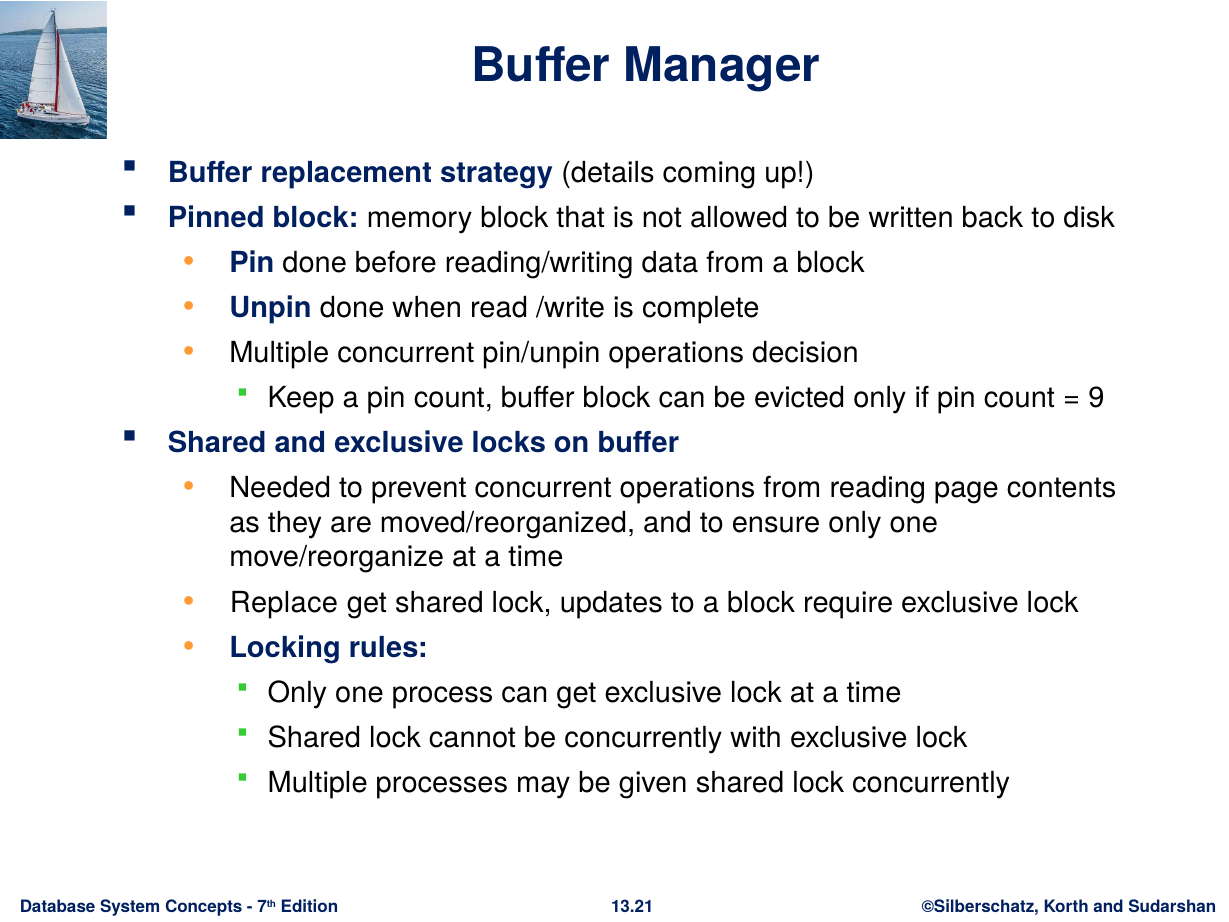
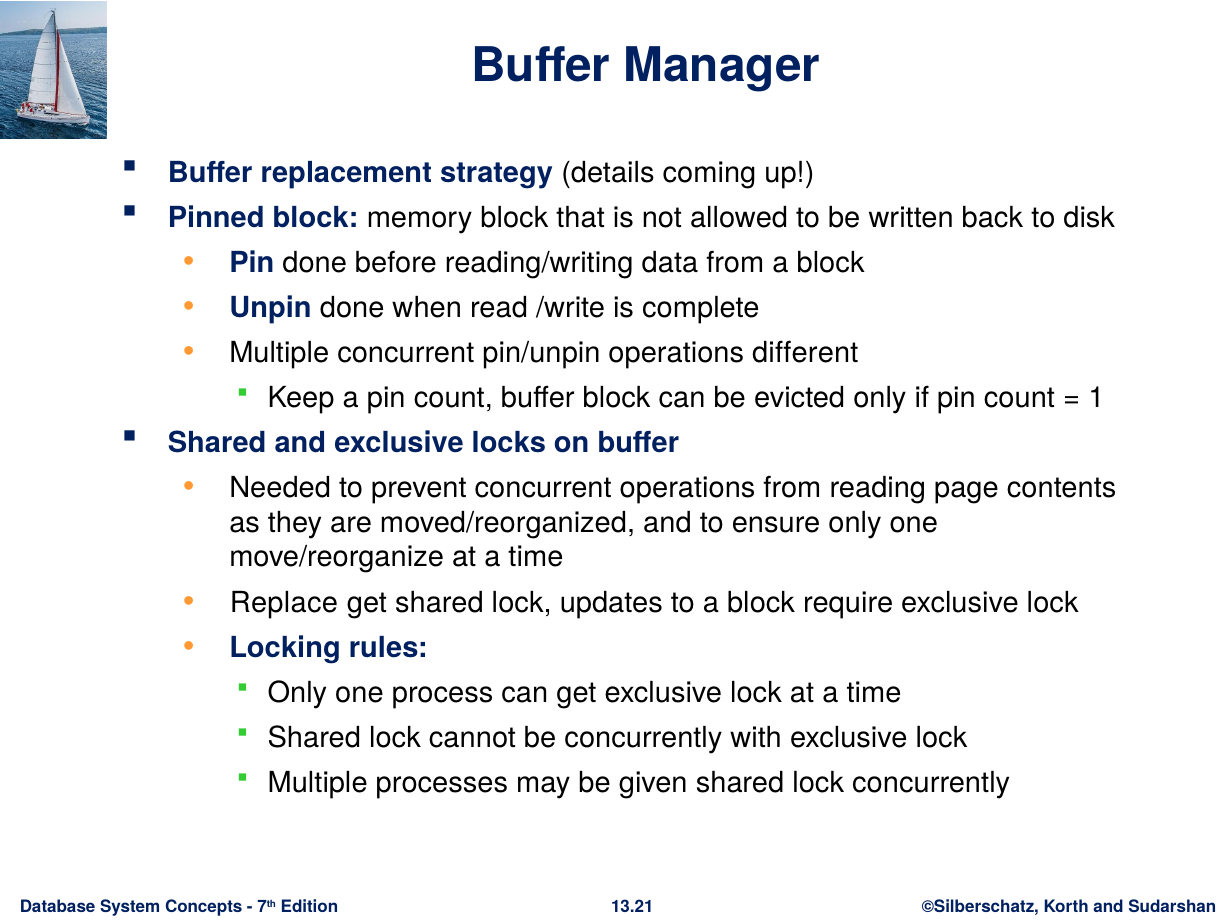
decision: decision -> different
9: 9 -> 1
